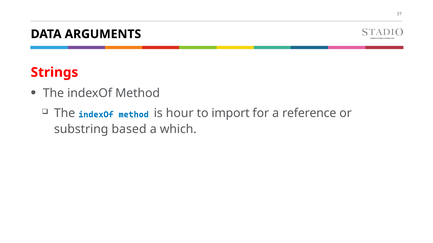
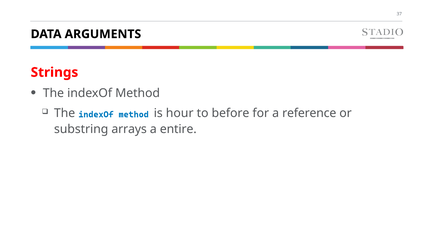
import: import -> before
based: based -> arrays
which: which -> entire
